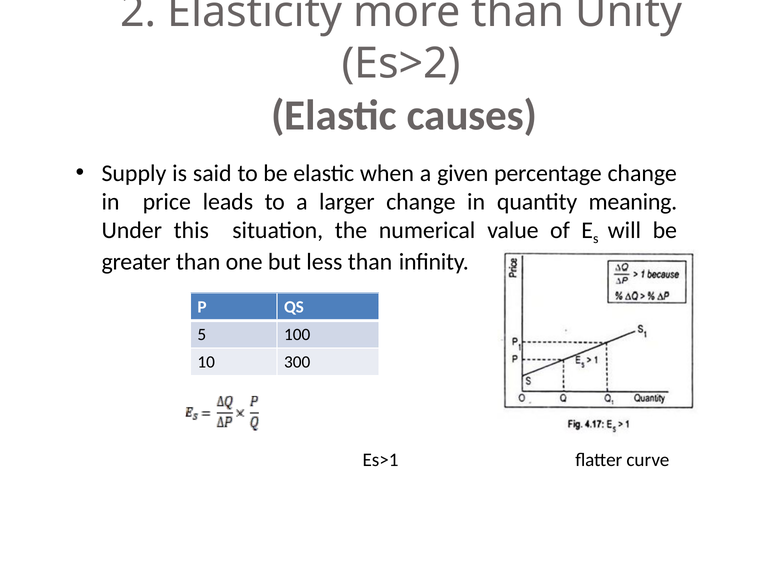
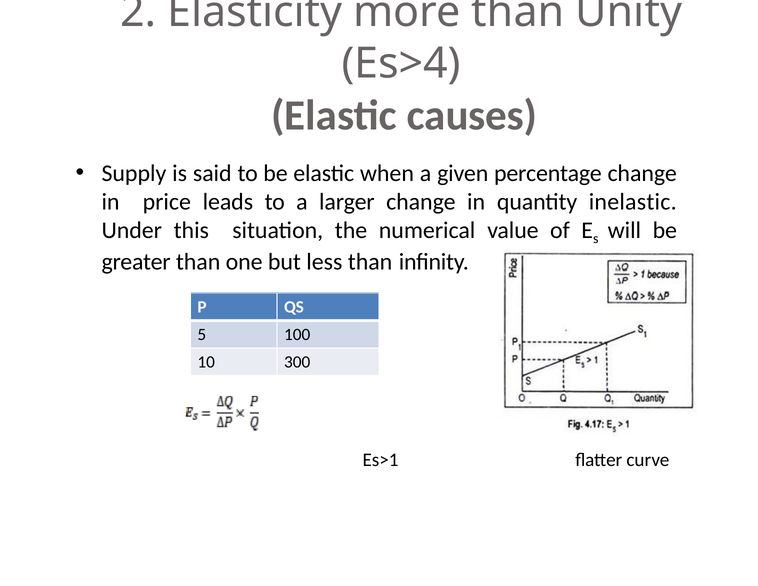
Es>2: Es>2 -> Es>4
meaning: meaning -> inelastic
